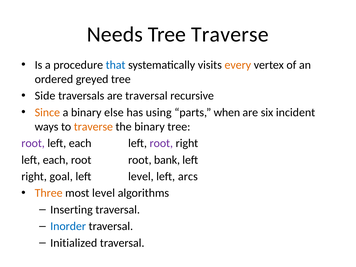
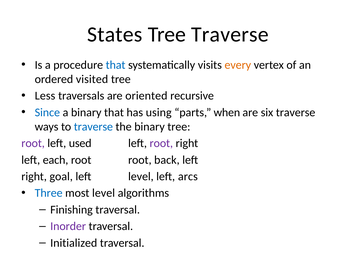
Needs: Needs -> States
greyed: greyed -> visited
Side: Side -> Less
are traversal: traversal -> oriented
Since colour: orange -> blue
binary else: else -> that
six incident: incident -> traverse
traverse at (93, 127) colour: orange -> blue
each at (80, 143): each -> used
bank: bank -> back
Three colour: orange -> blue
Inserting: Inserting -> Finishing
Inorder colour: blue -> purple
